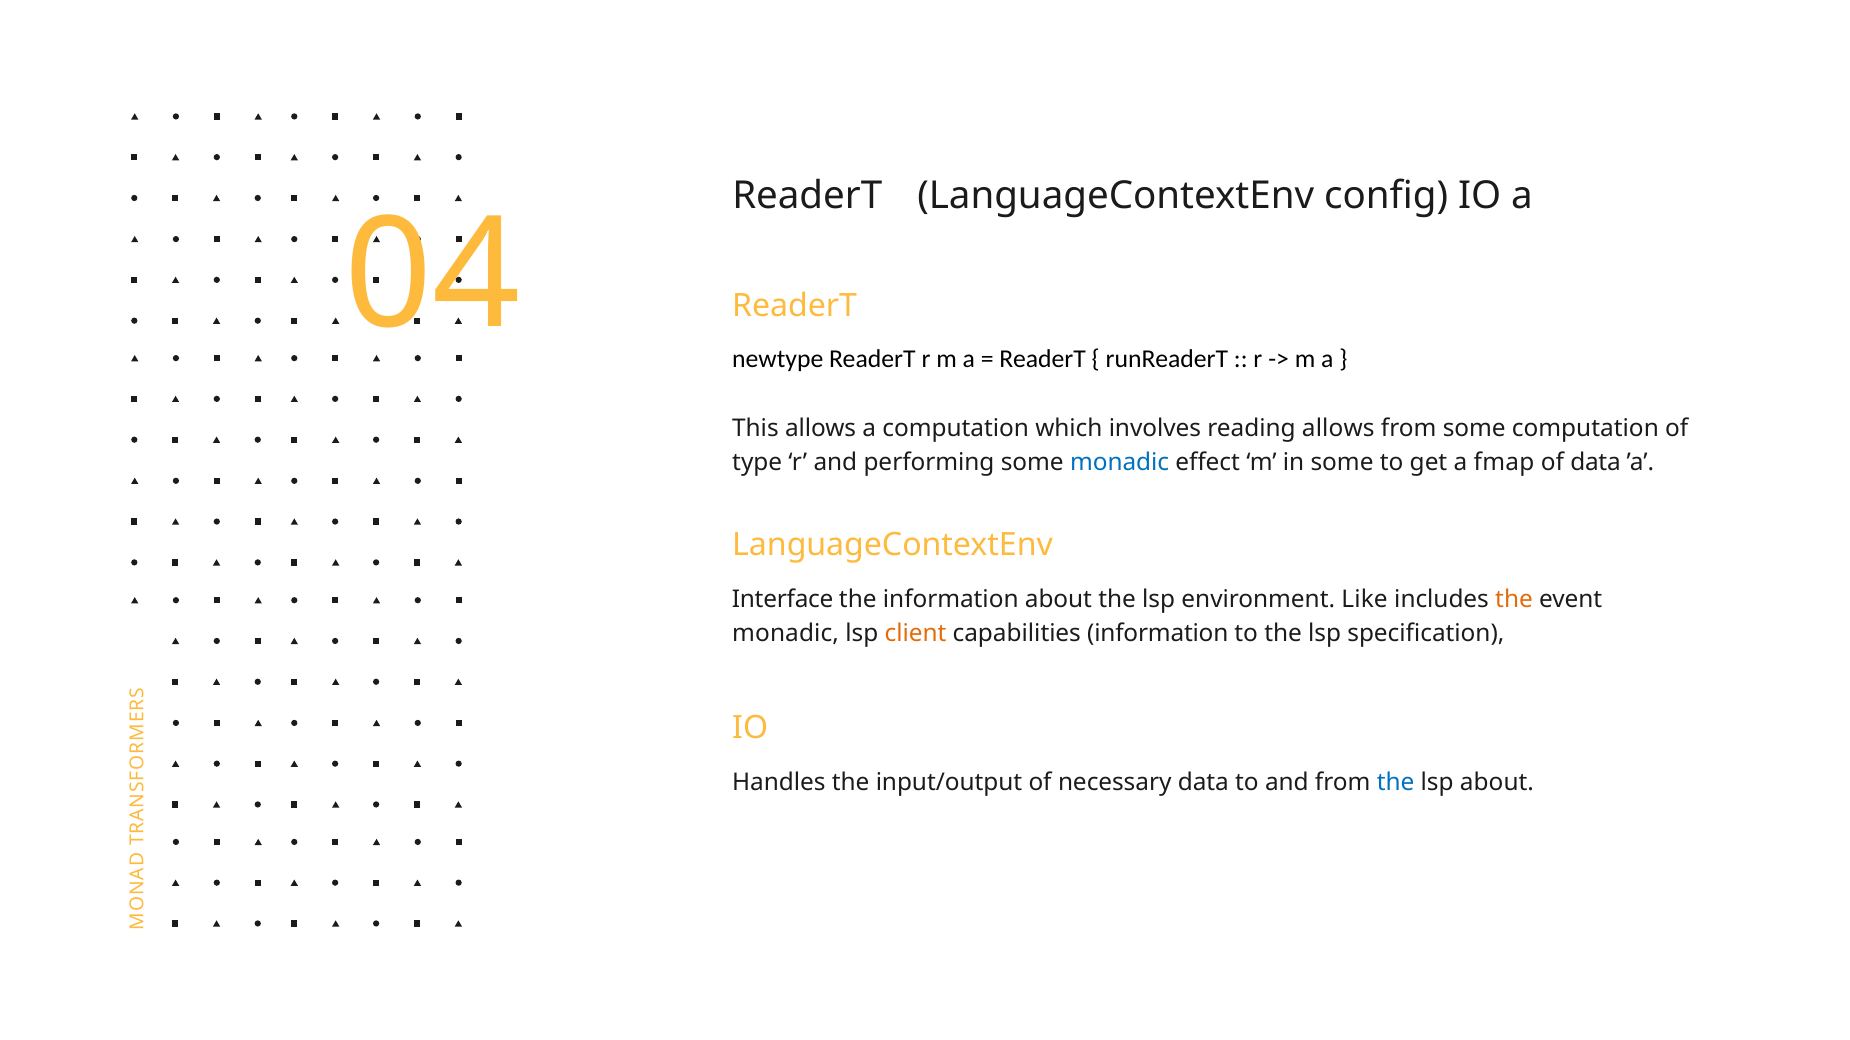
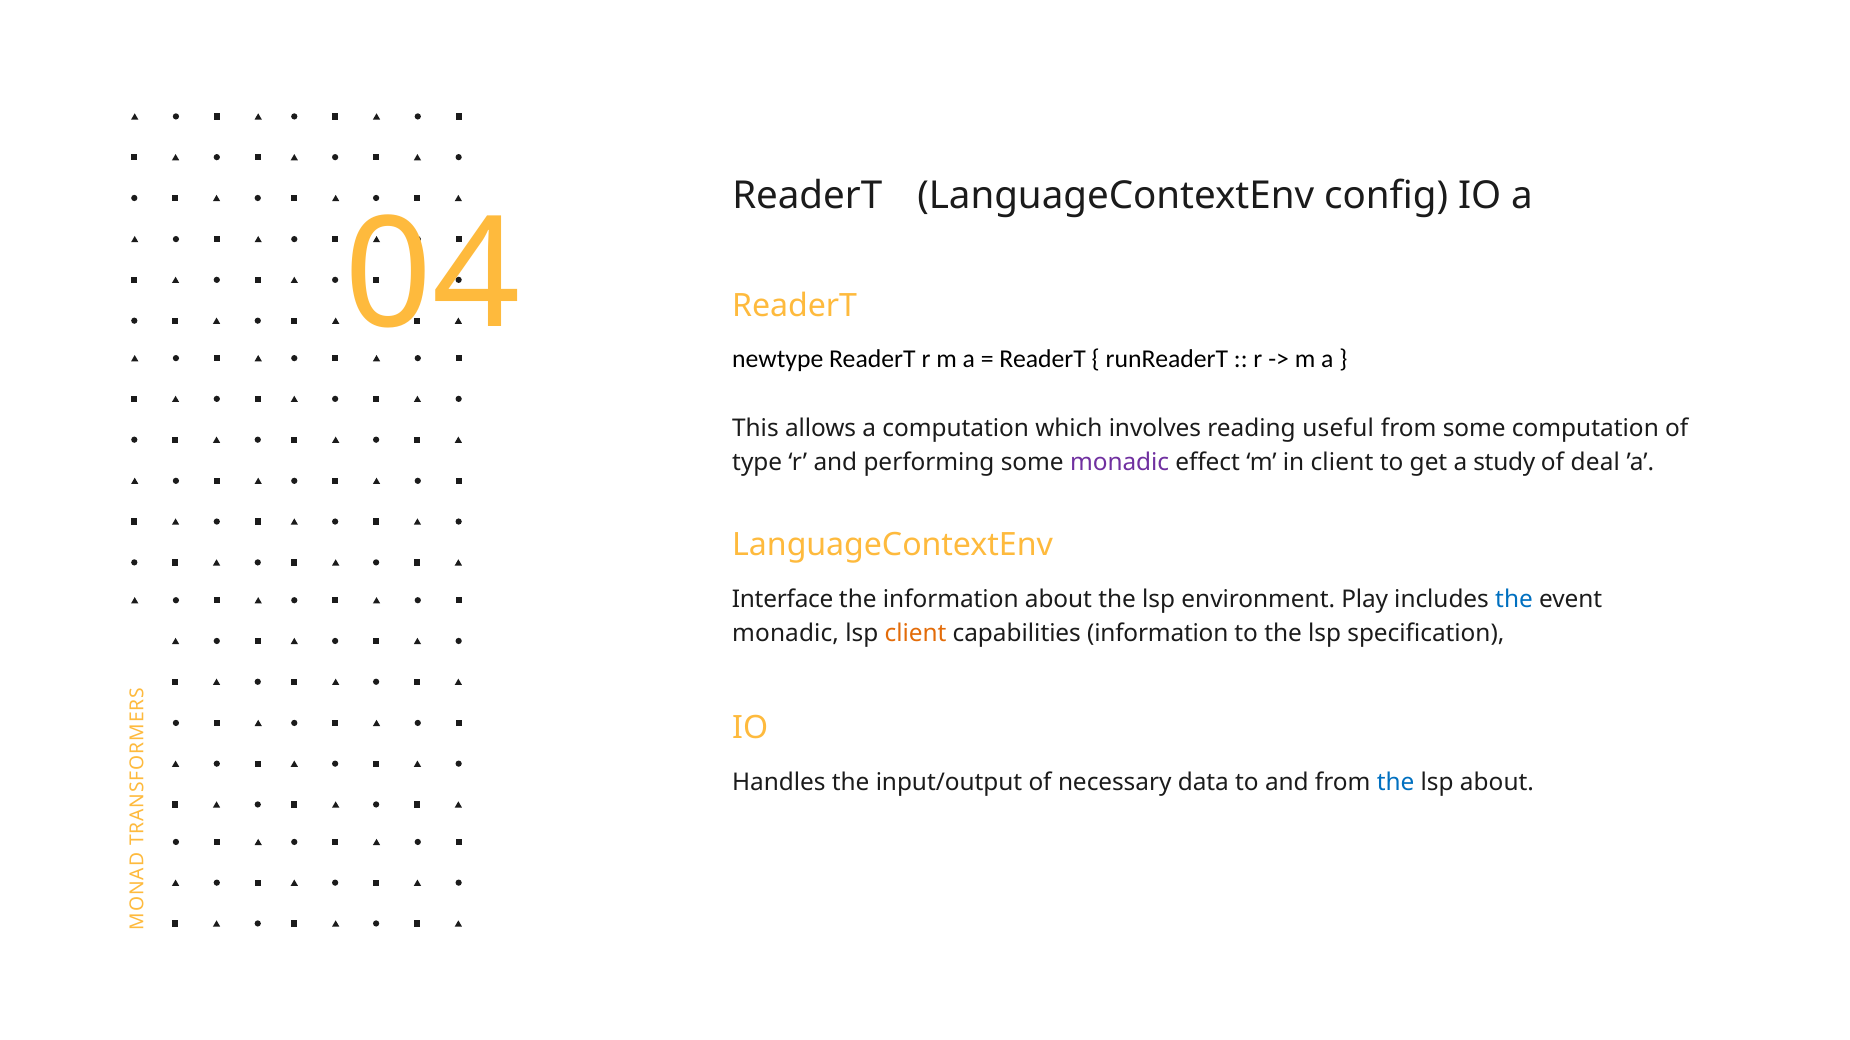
reading allows: allows -> useful
monadic at (1120, 462) colour: blue -> purple
in some: some -> client
fmap: fmap -> study
of data: data -> deal
Like: Like -> Play
the at (1514, 599) colour: orange -> blue
